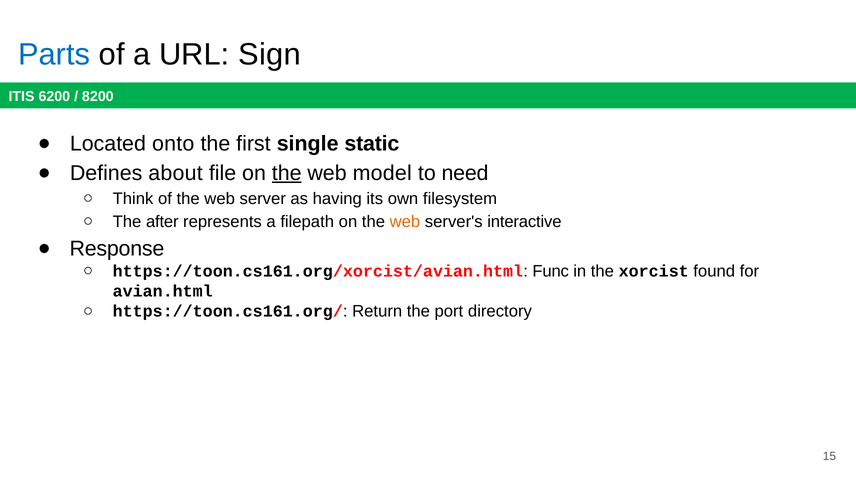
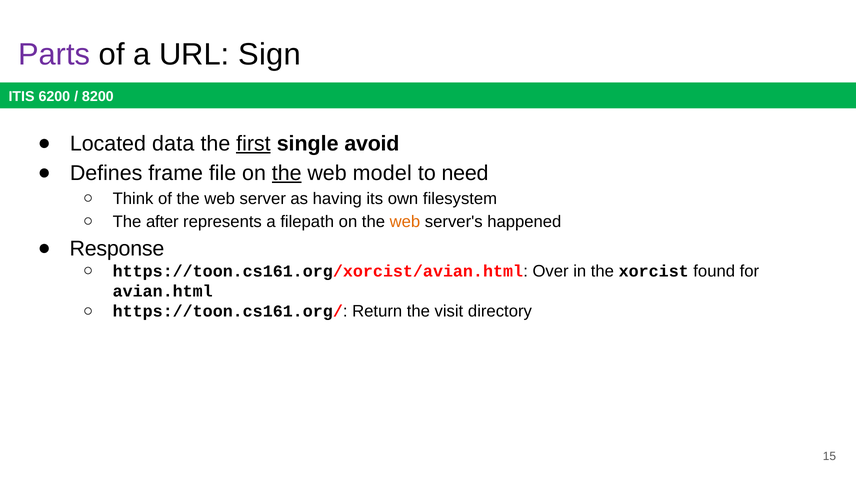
Parts colour: blue -> purple
onto: onto -> data
first underline: none -> present
static: static -> avoid
about: about -> frame
interactive: interactive -> happened
Func: Func -> Over
port: port -> visit
